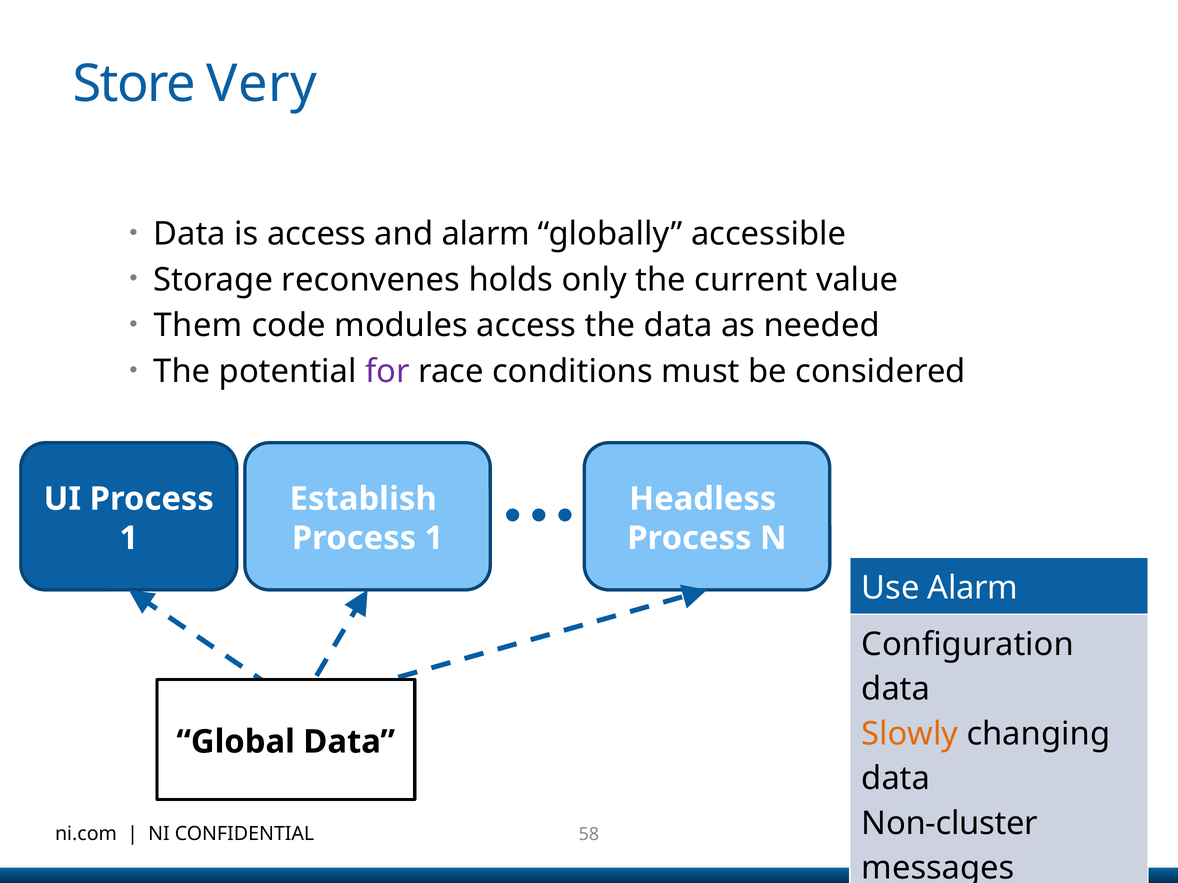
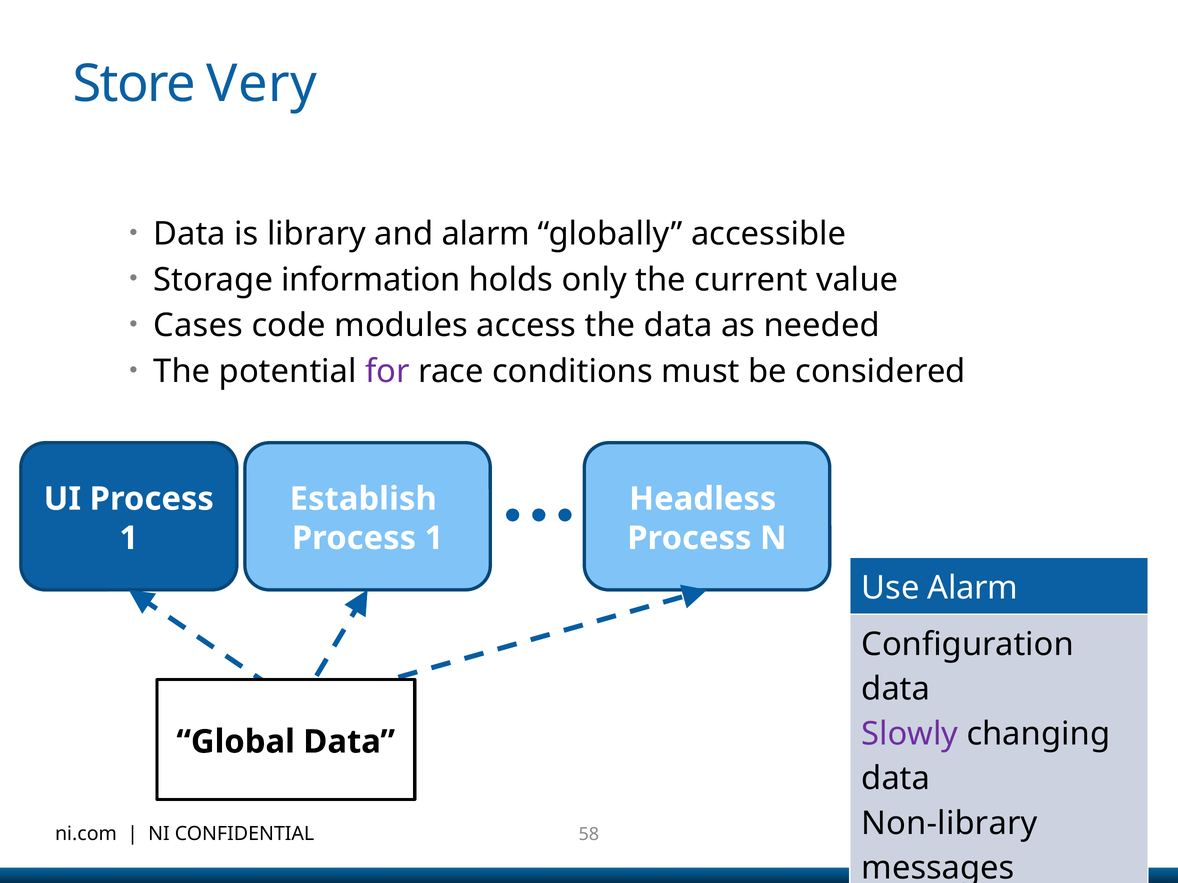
is access: access -> library
reconvenes: reconvenes -> information
Them: Them -> Cases
Slowly colour: orange -> purple
Non-cluster: Non-cluster -> Non-library
